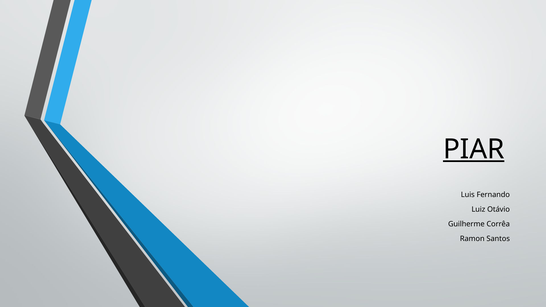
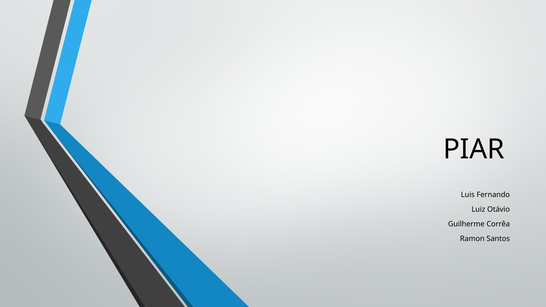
PIAR underline: present -> none
